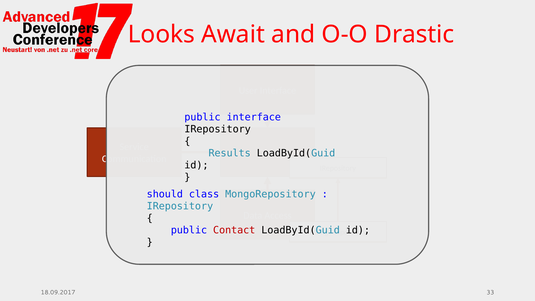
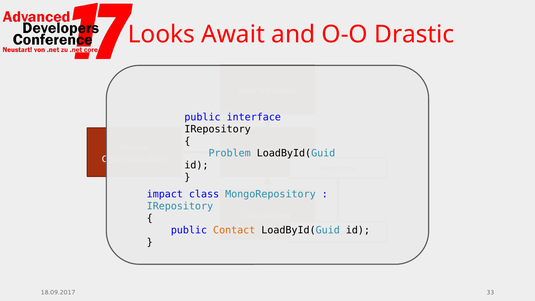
Results: Results -> Problem
should: should -> impact
Contact colour: red -> orange
